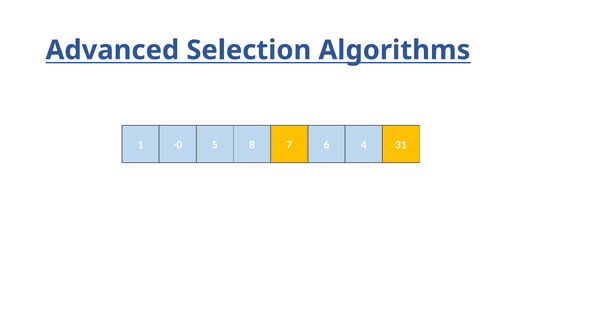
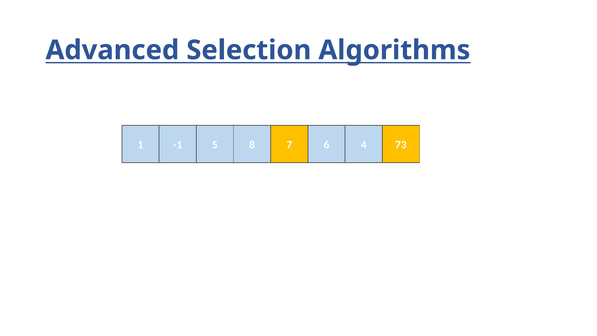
-0: -0 -> -1
31: 31 -> 73
